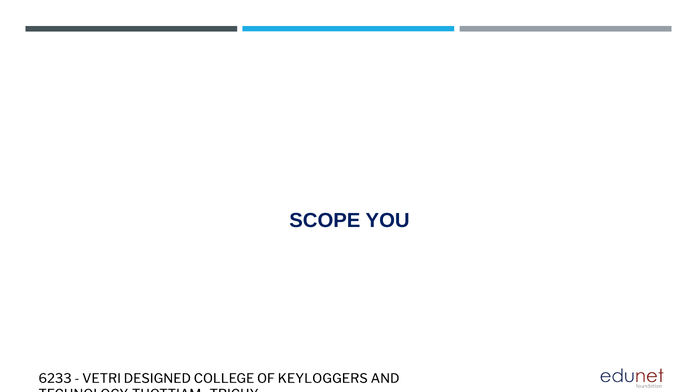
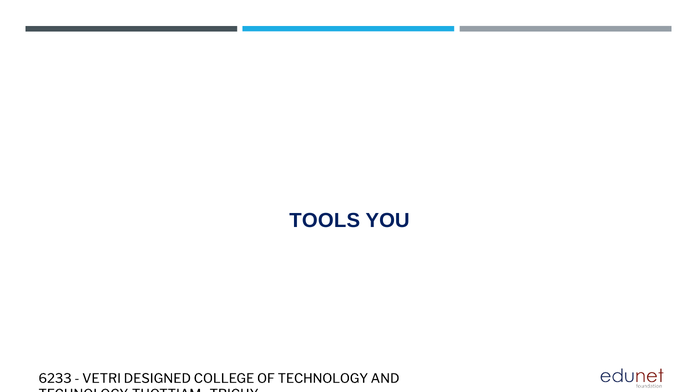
SCOPE: SCOPE -> TOOLS
OF KEYLOGGERS: KEYLOGGERS -> TECHNOLOGY
